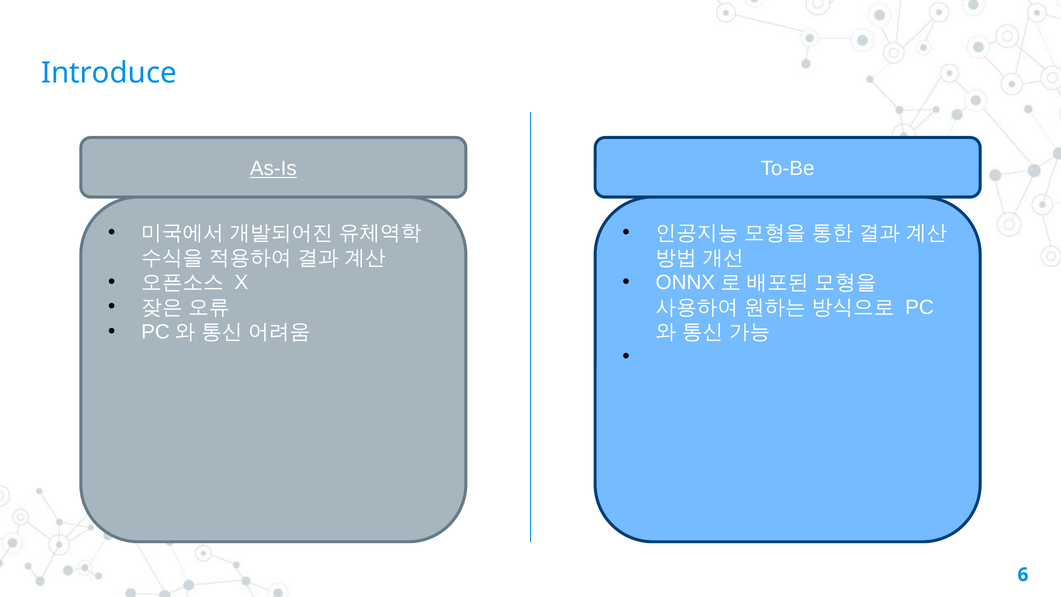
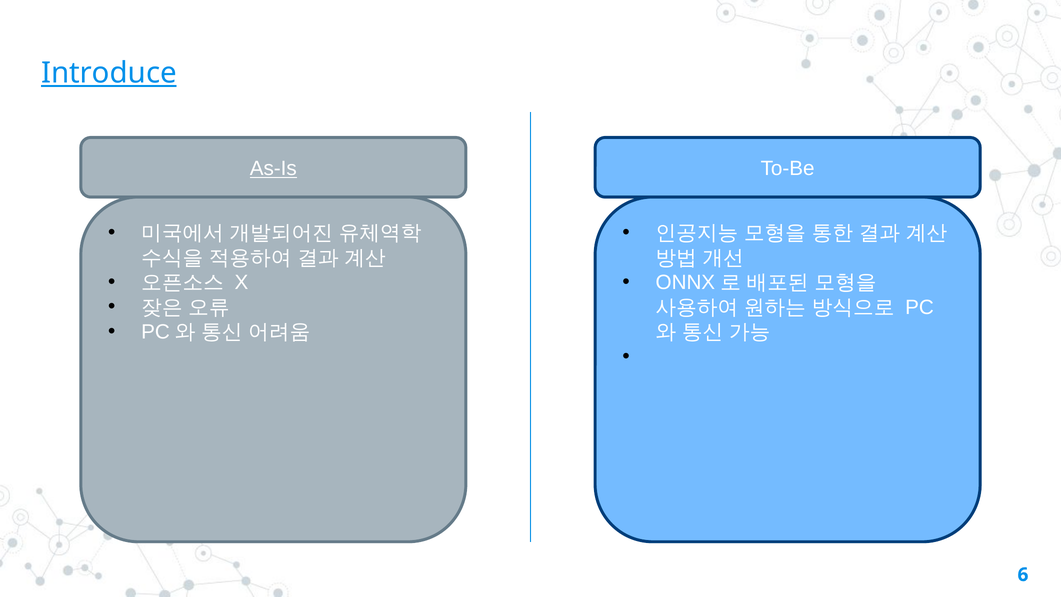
Introduce underline: none -> present
